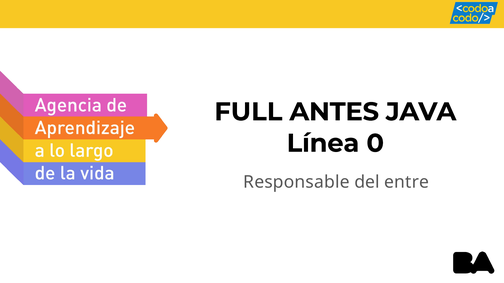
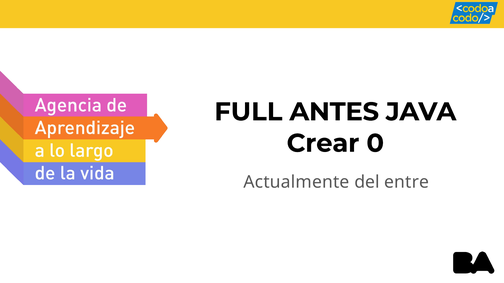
Línea: Línea -> Crear
Responsable: Responsable -> Actualmente
